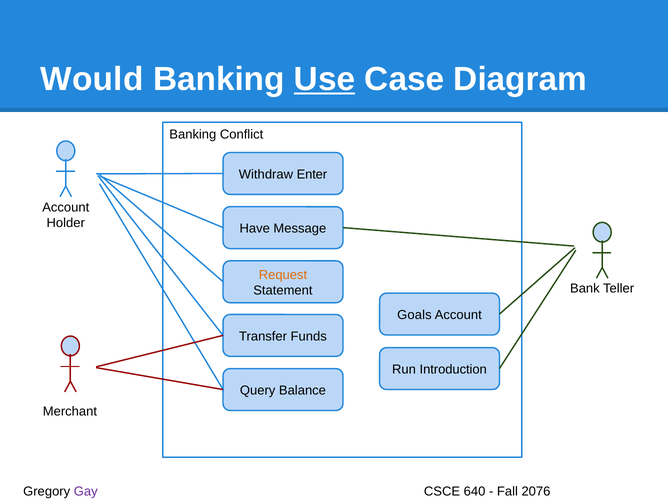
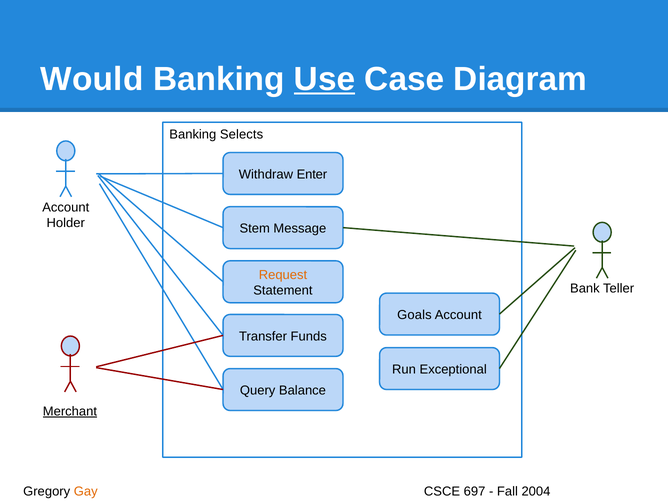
Conflict: Conflict -> Selects
Have: Have -> Stem
Introduction: Introduction -> Exceptional
Merchant underline: none -> present
Gay colour: purple -> orange
640: 640 -> 697
2076: 2076 -> 2004
